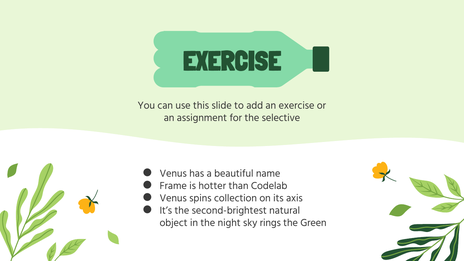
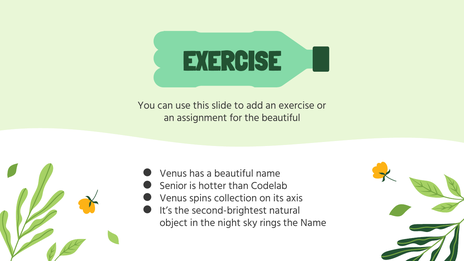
the selective: selective -> beautiful
Frame: Frame -> Senior
the Green: Green -> Name
